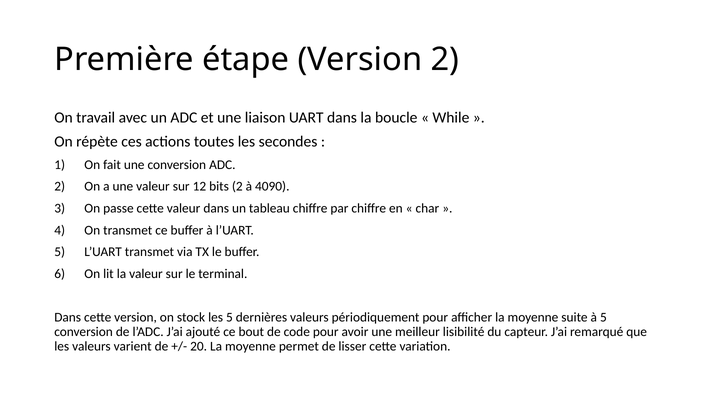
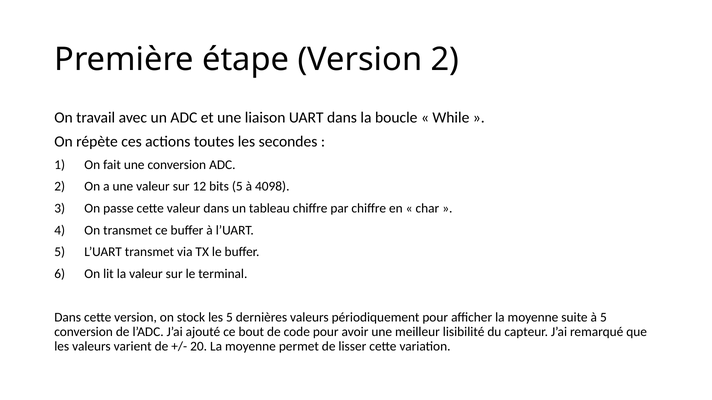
bits 2: 2 -> 5
4090: 4090 -> 4098
